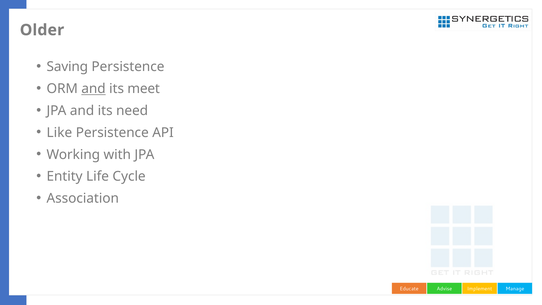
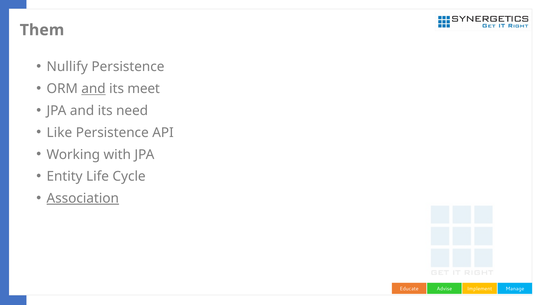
Older: Older -> Them
Saving: Saving -> Nullify
Association underline: none -> present
